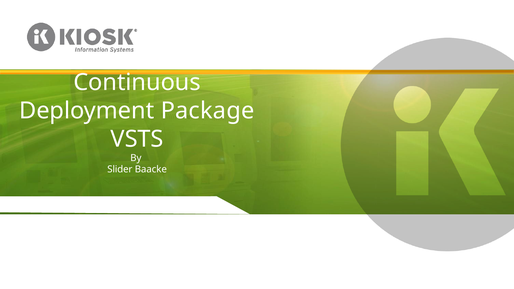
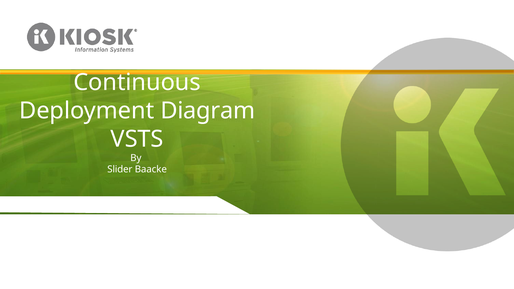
Package: Package -> Diagram
